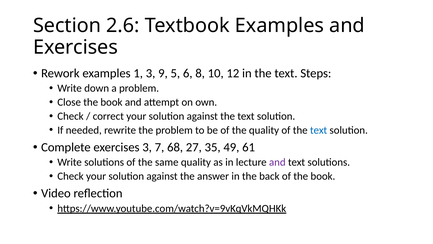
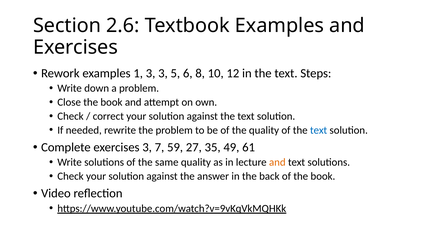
3 9: 9 -> 3
68: 68 -> 59
and at (277, 162) colour: purple -> orange
